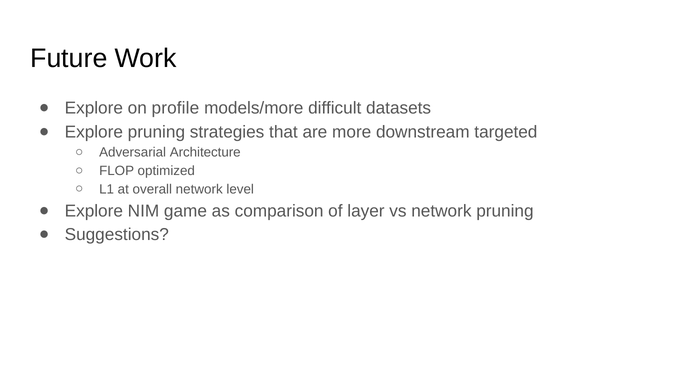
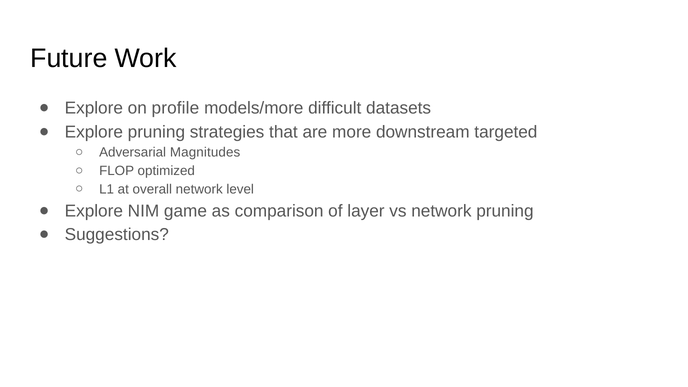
Architecture: Architecture -> Magnitudes
